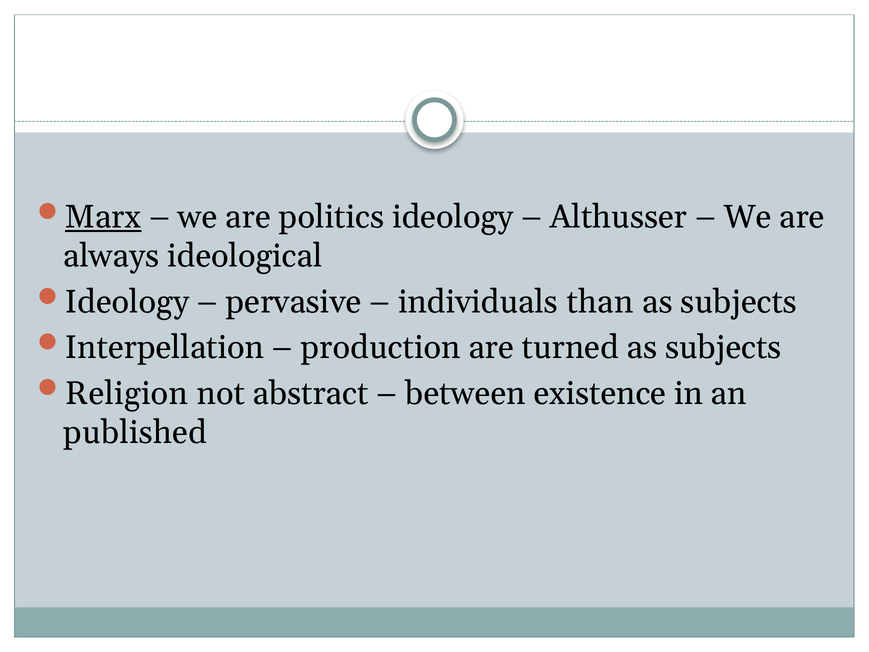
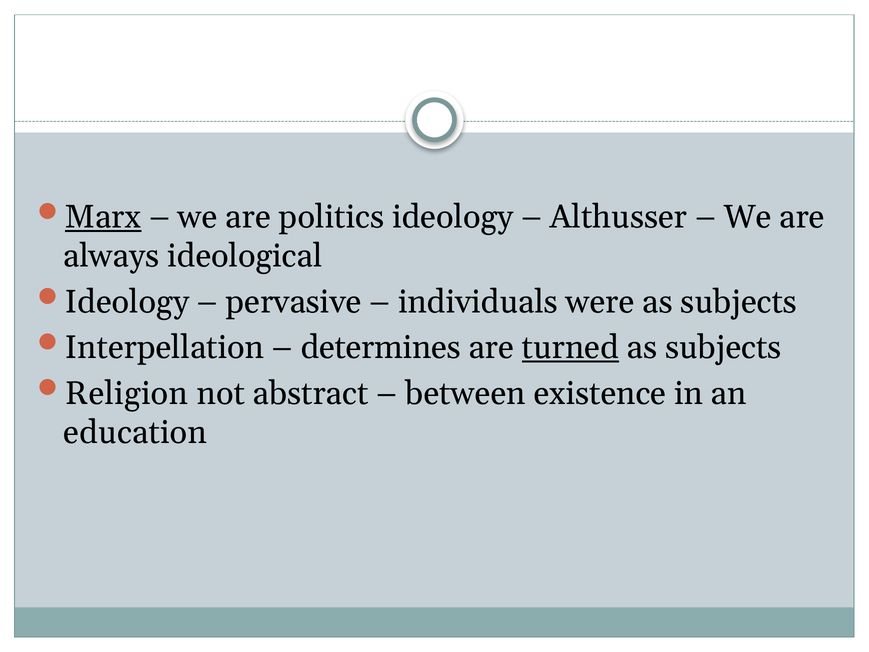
than: than -> were
production: production -> determines
turned underline: none -> present
published: published -> education
